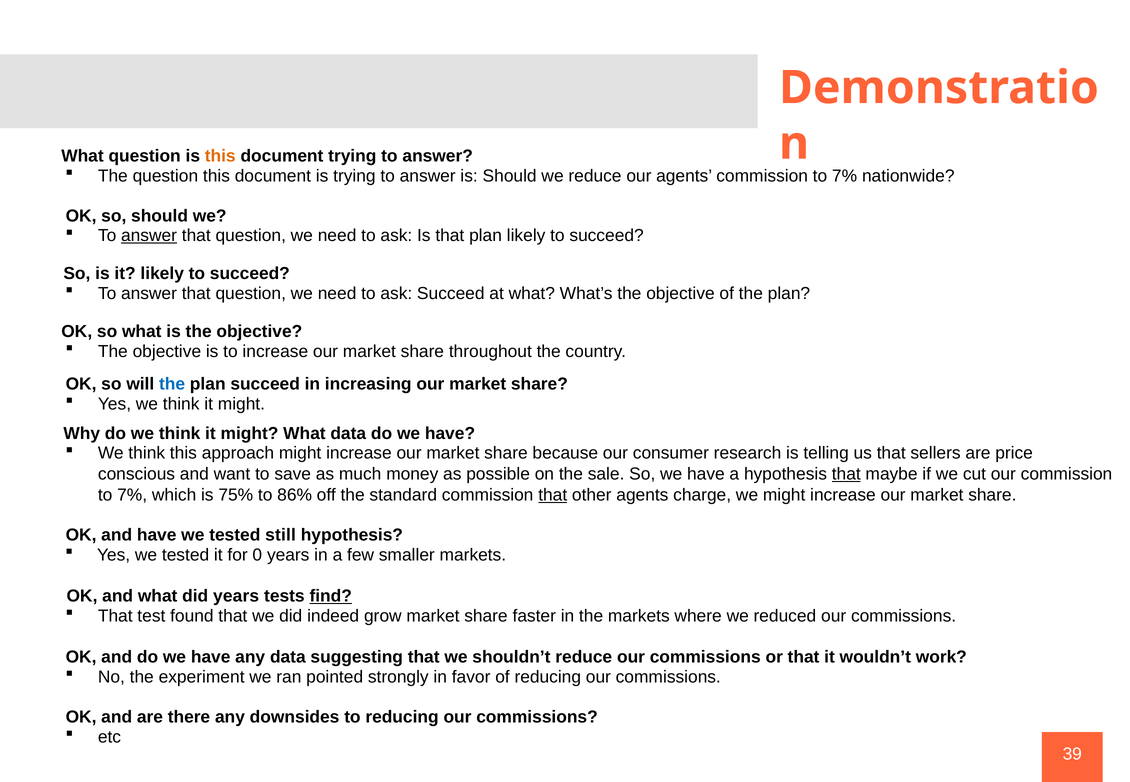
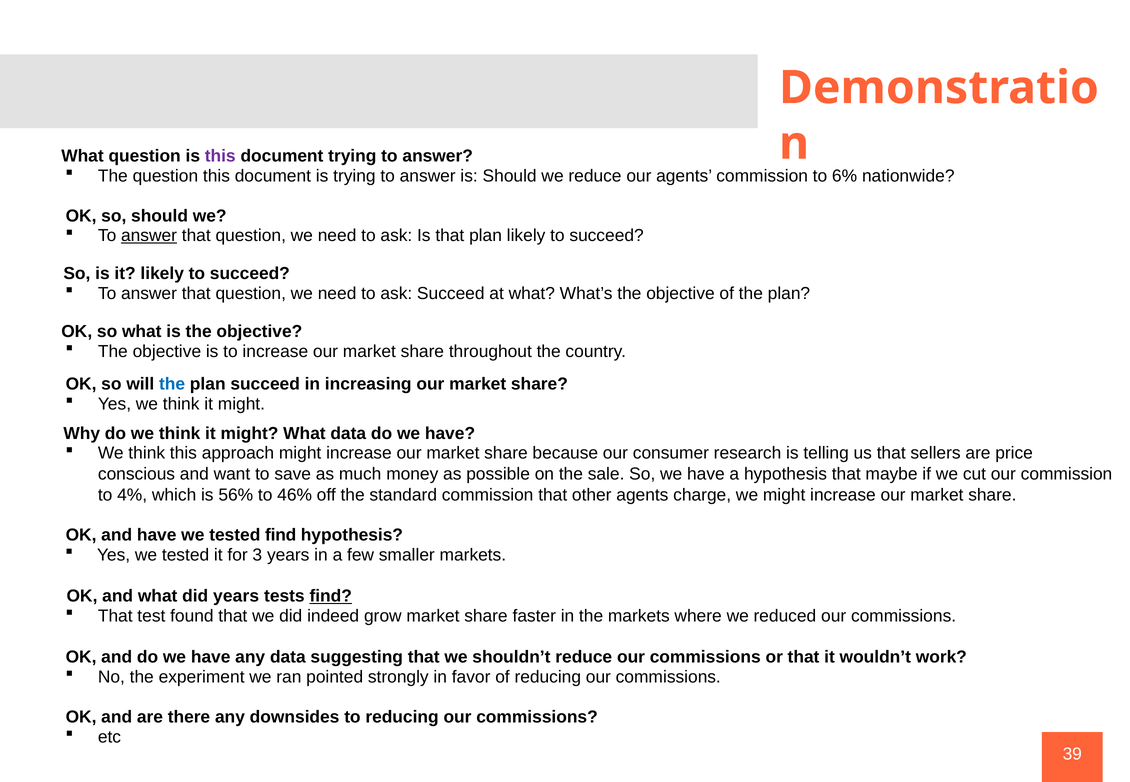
this at (220, 156) colour: orange -> purple
agents commission to 7%: 7% -> 6%
that at (846, 474) underline: present -> none
7% at (132, 495): 7% -> 4%
75%: 75% -> 56%
86%: 86% -> 46%
that at (553, 495) underline: present -> none
tested still: still -> find
0: 0 -> 3
